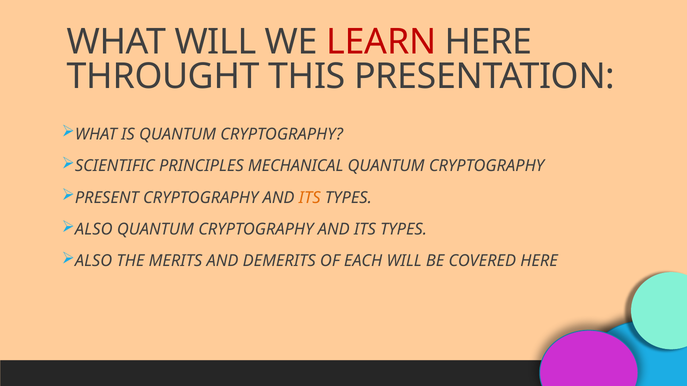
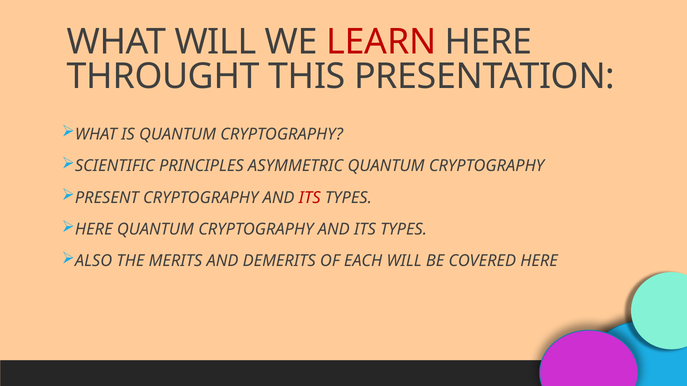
MECHANICAL: MECHANICAL -> ASYMMETRIC
ITS at (310, 198) colour: orange -> red
ALSO at (94, 230): ALSO -> HERE
